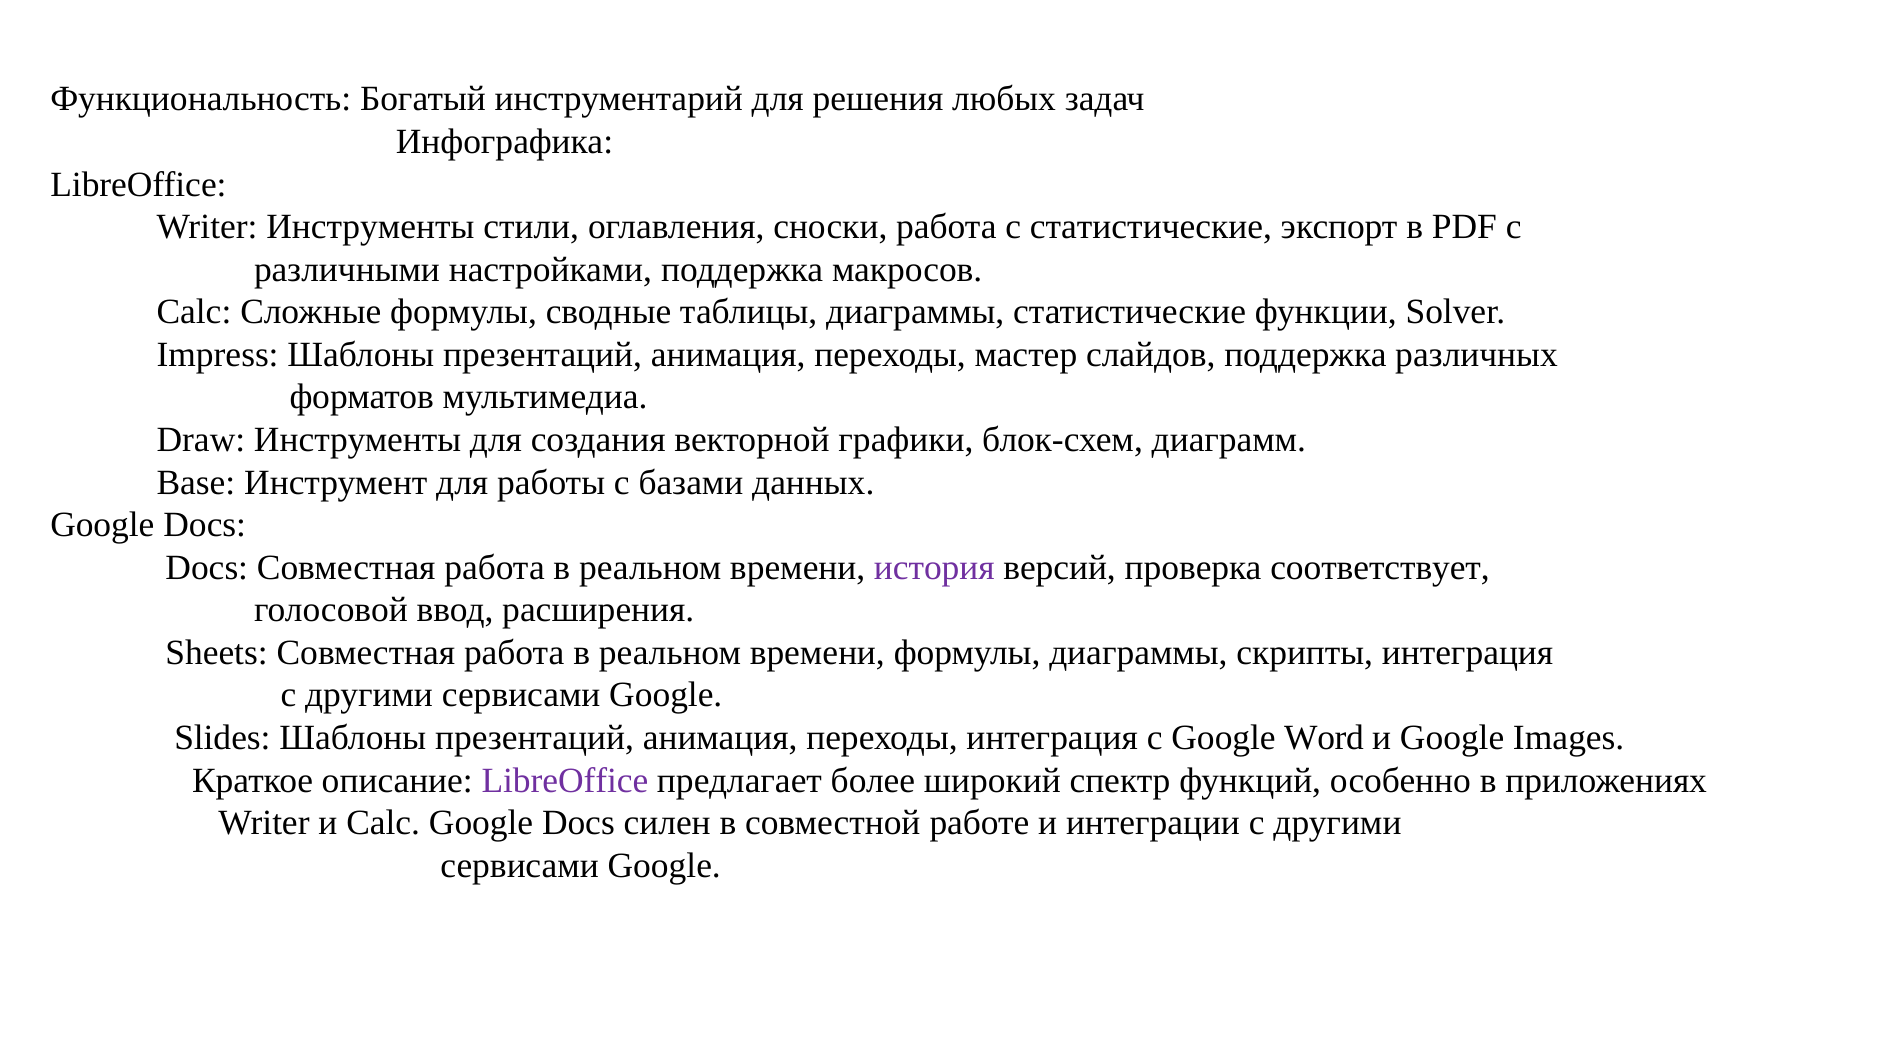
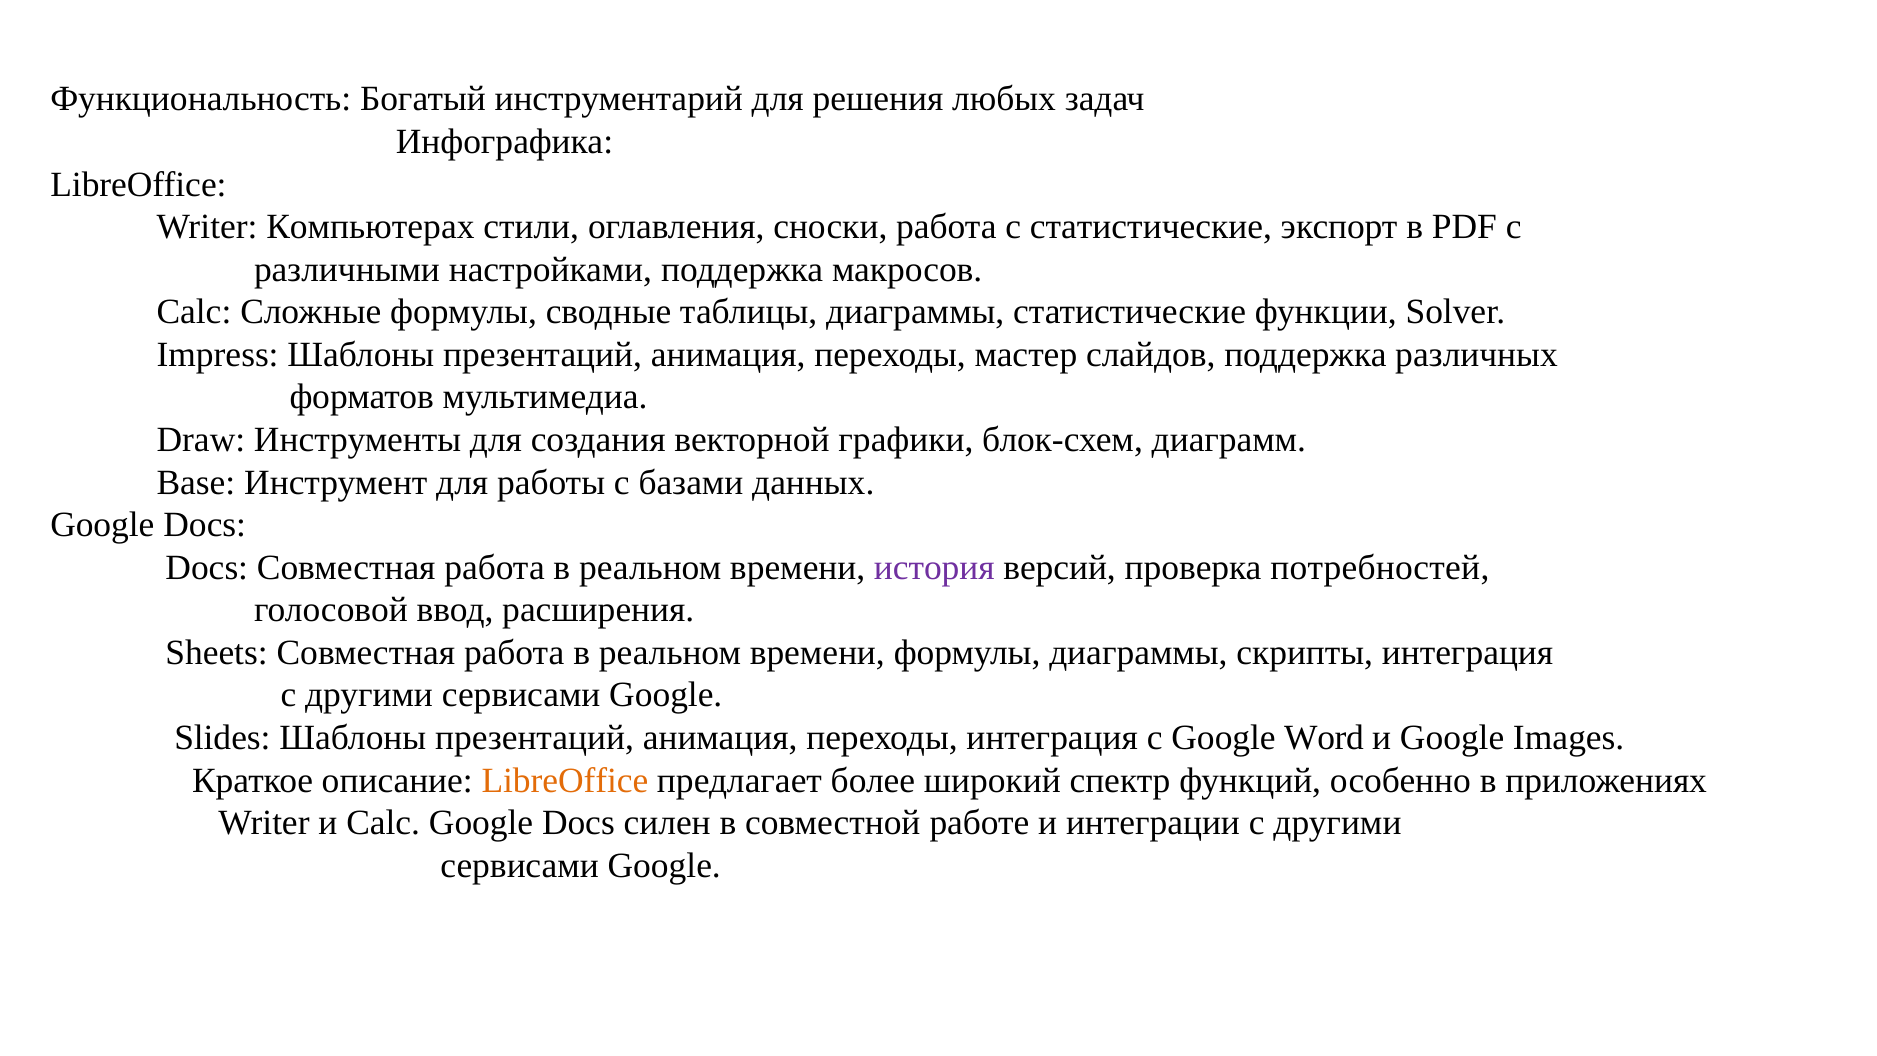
Writer Инструменты: Инструменты -> Компьютерах
соответствует: соответствует -> потребностей
LibreOffice at (565, 780) colour: purple -> orange
